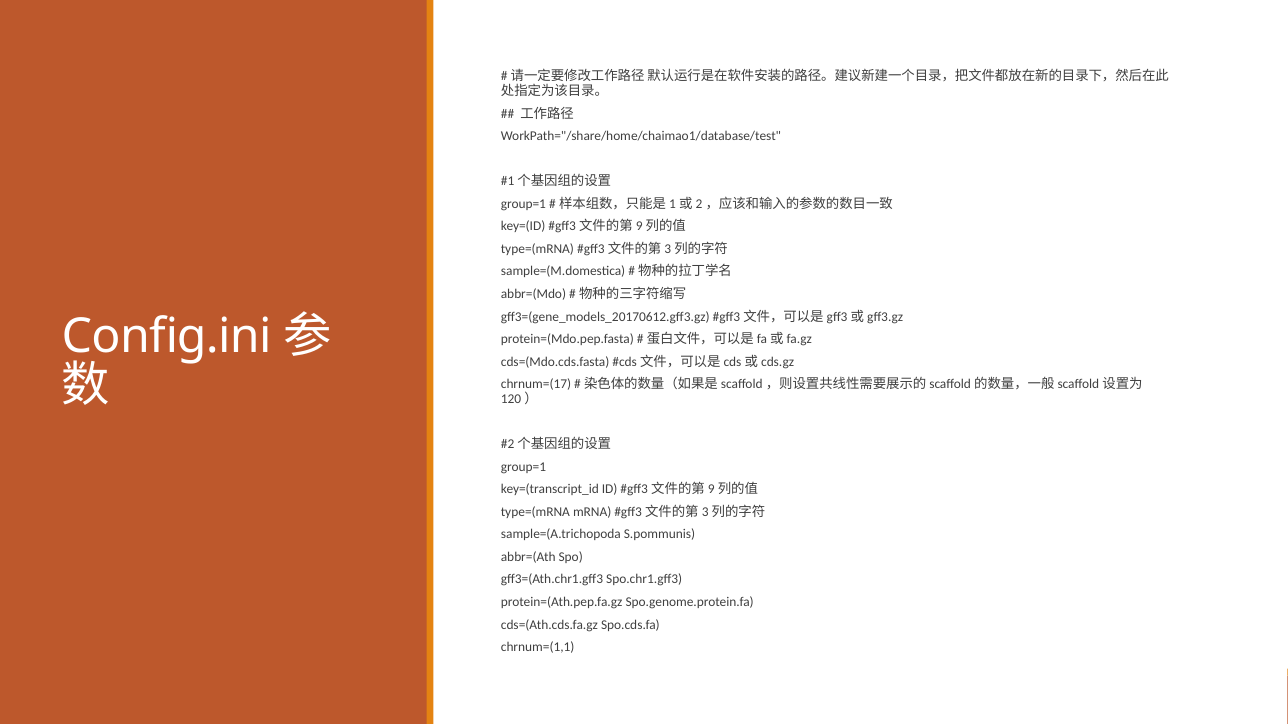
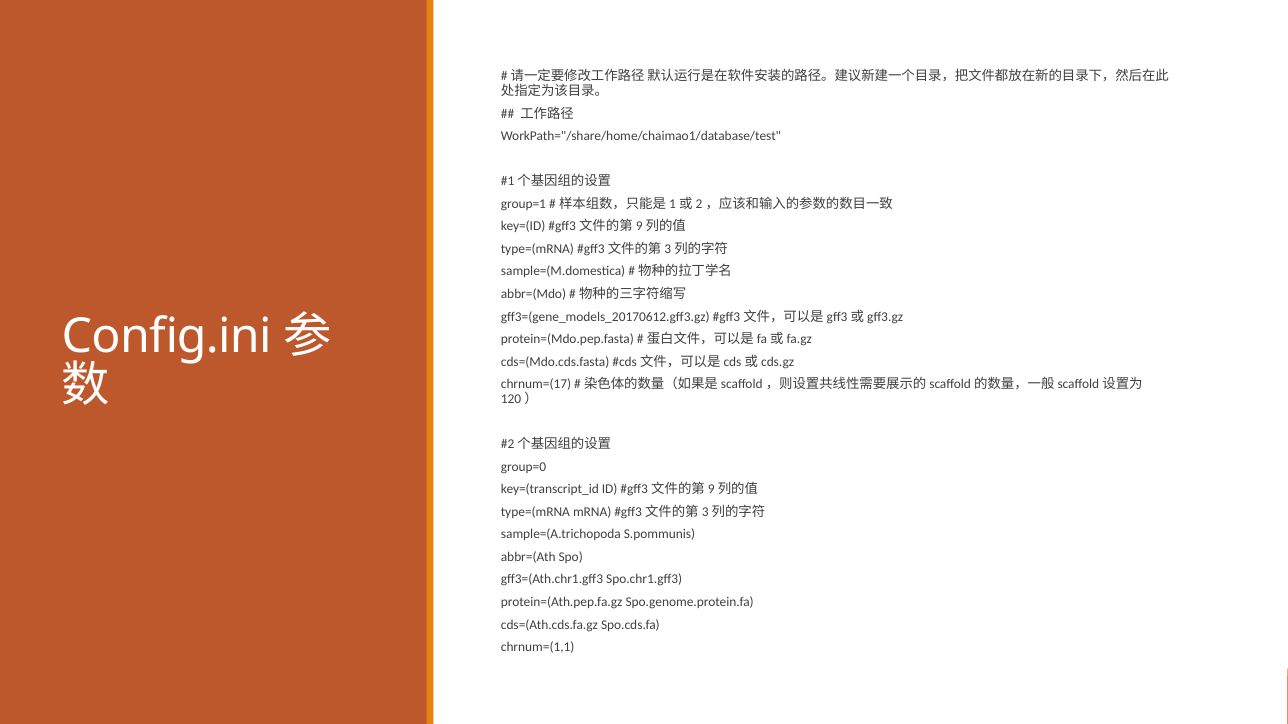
group=1 at (524, 467): group=1 -> group=0
